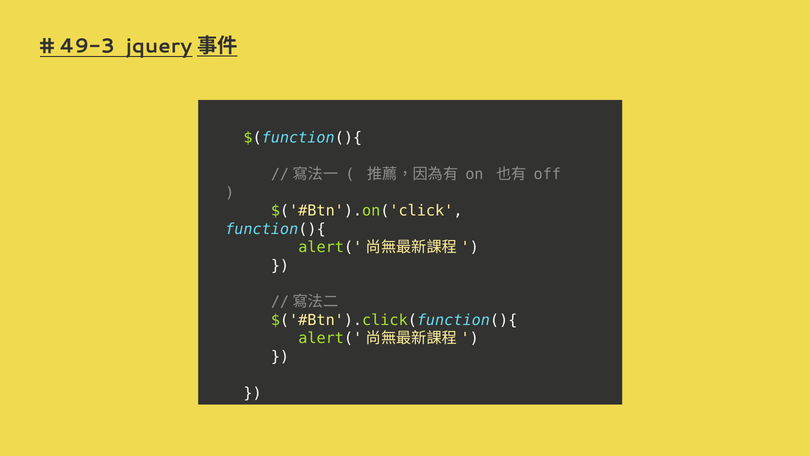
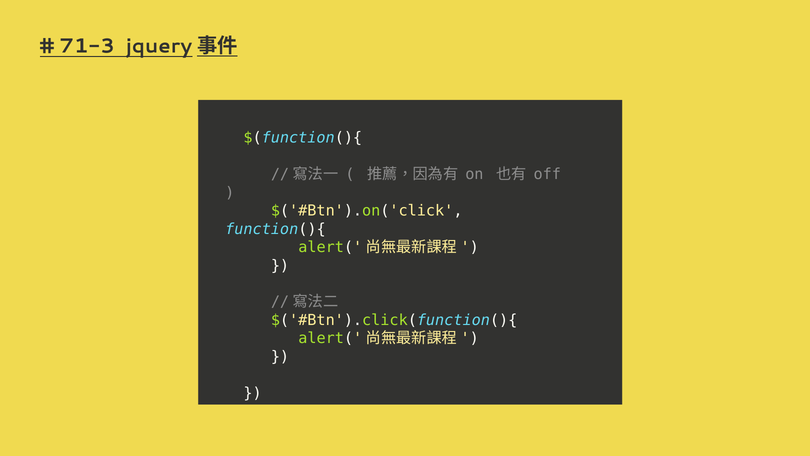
49-3: 49-3 -> 71-3
